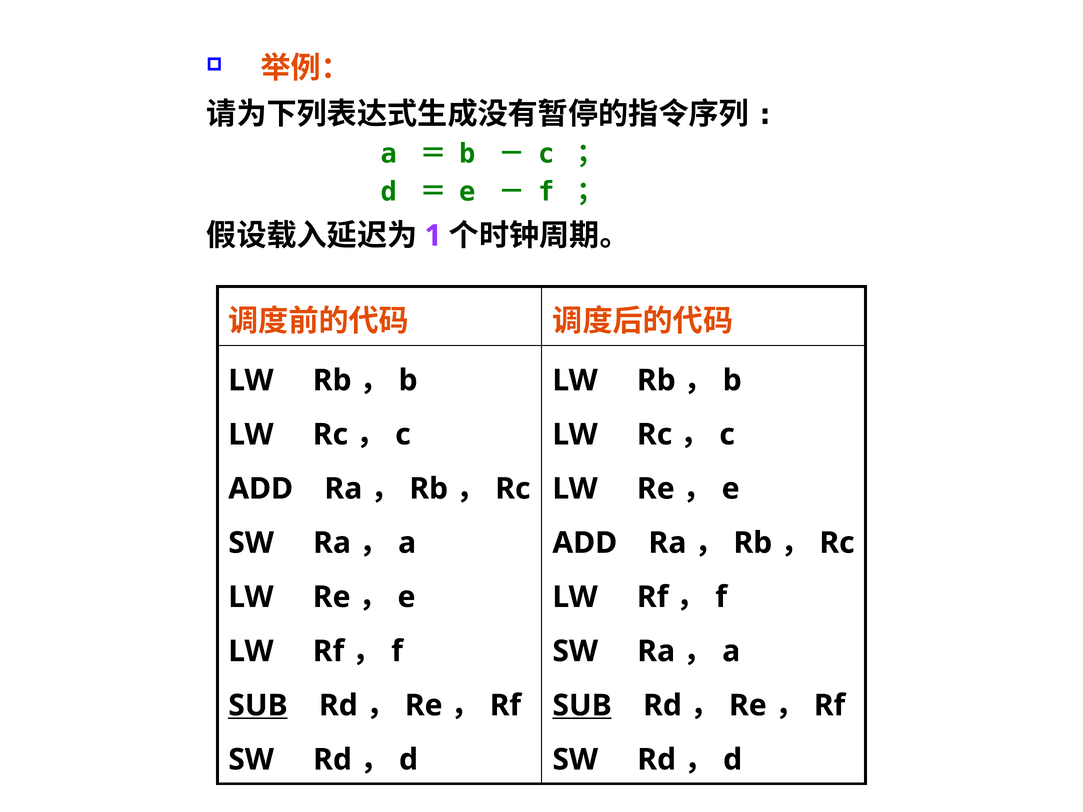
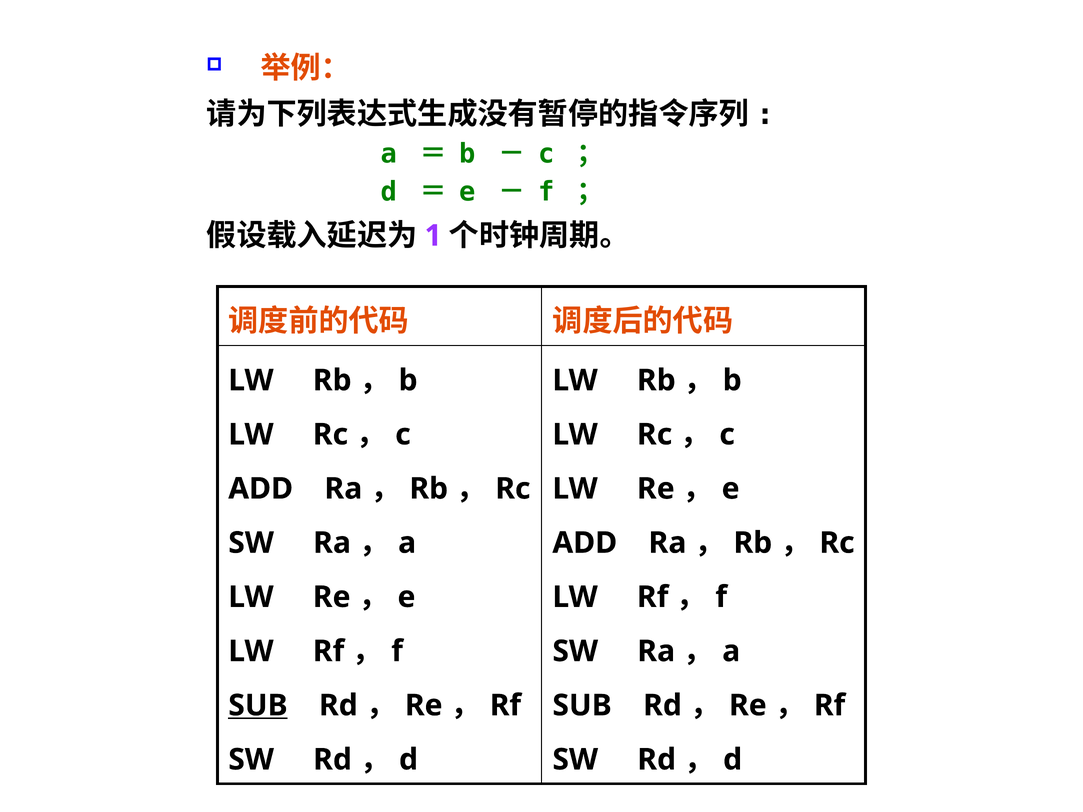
SUB at (582, 706) underline: present -> none
